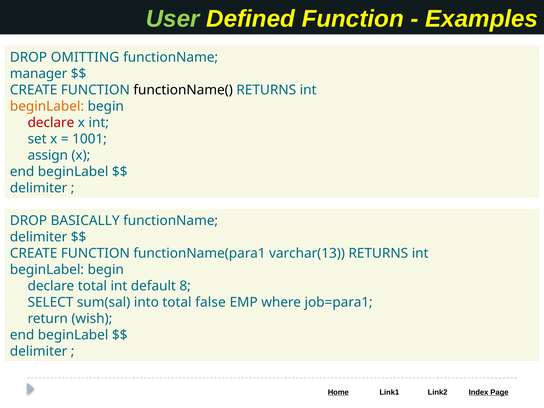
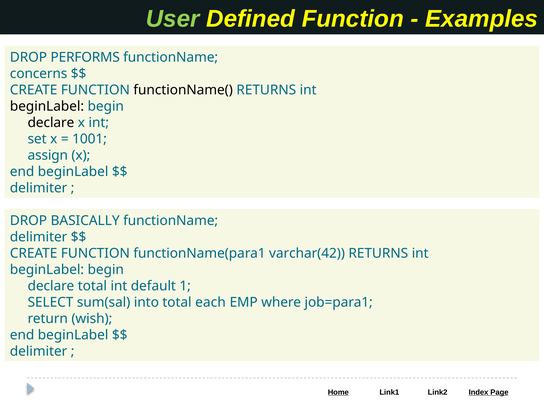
OMITTING: OMITTING -> PERFORMS
manager: manager -> concerns
beginLabel at (47, 106) colour: orange -> black
declare at (51, 123) colour: red -> black
varchar(13: varchar(13 -> varchar(42
8: 8 -> 1
false: false -> each
